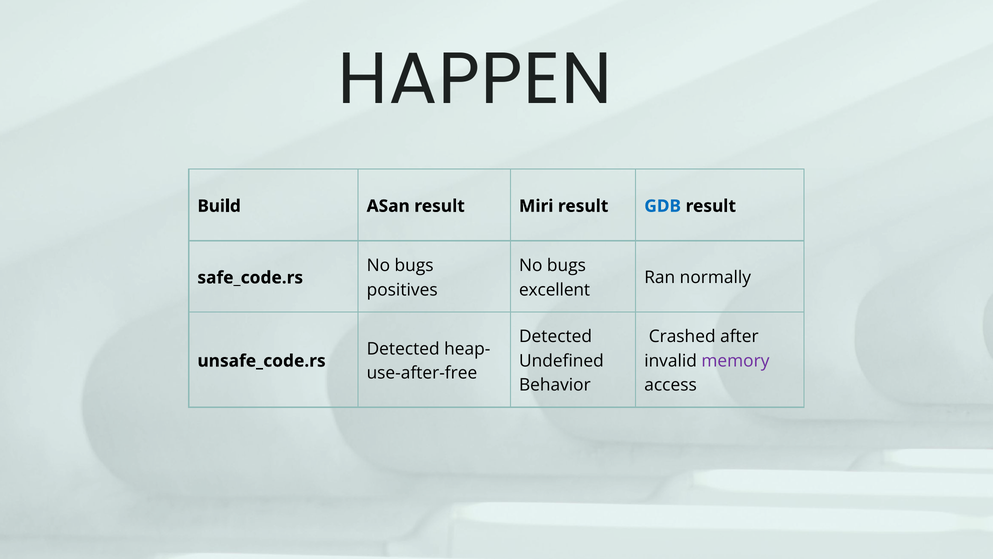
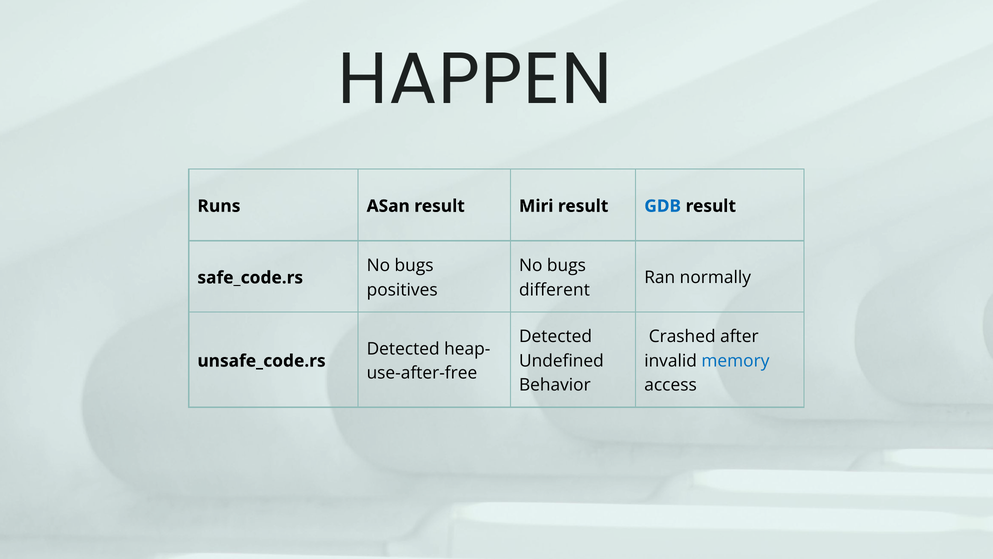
Build: Build -> Runs
excellent: excellent -> different
memory colour: purple -> blue
